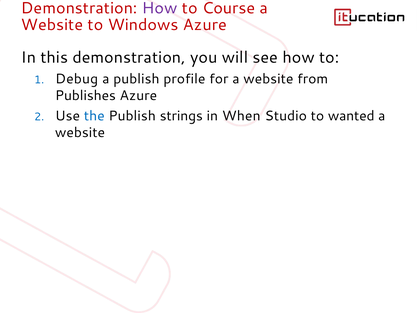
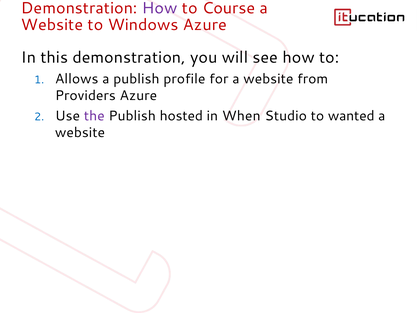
Debug: Debug -> Allows
Publishes: Publishes -> Providers
the colour: blue -> purple
strings: strings -> hosted
